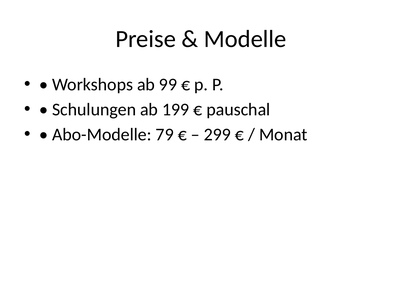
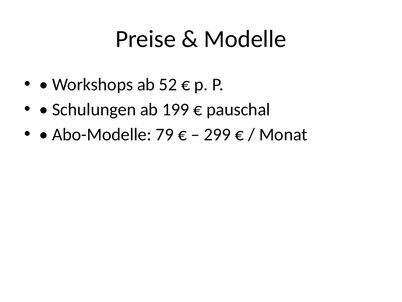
99: 99 -> 52
